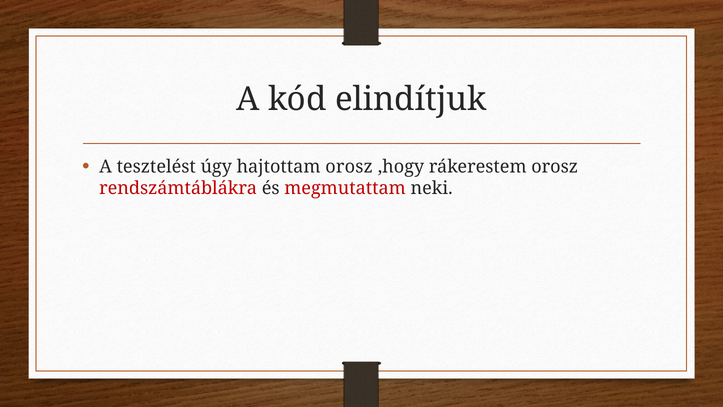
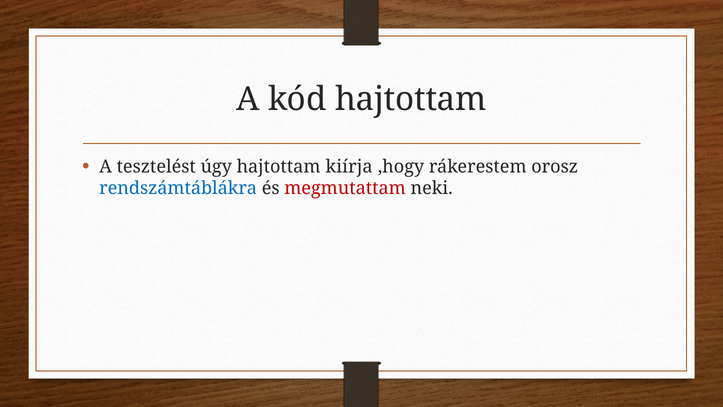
kód elindítjuk: elindítjuk -> hajtottam
hajtottam orosz: orosz -> kiírja
rendszámtáblákra colour: red -> blue
